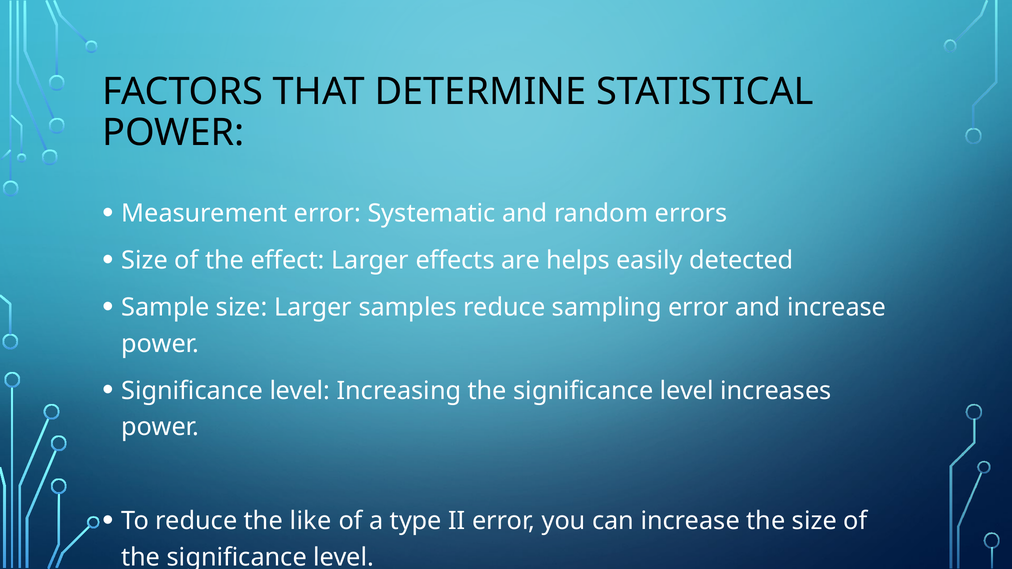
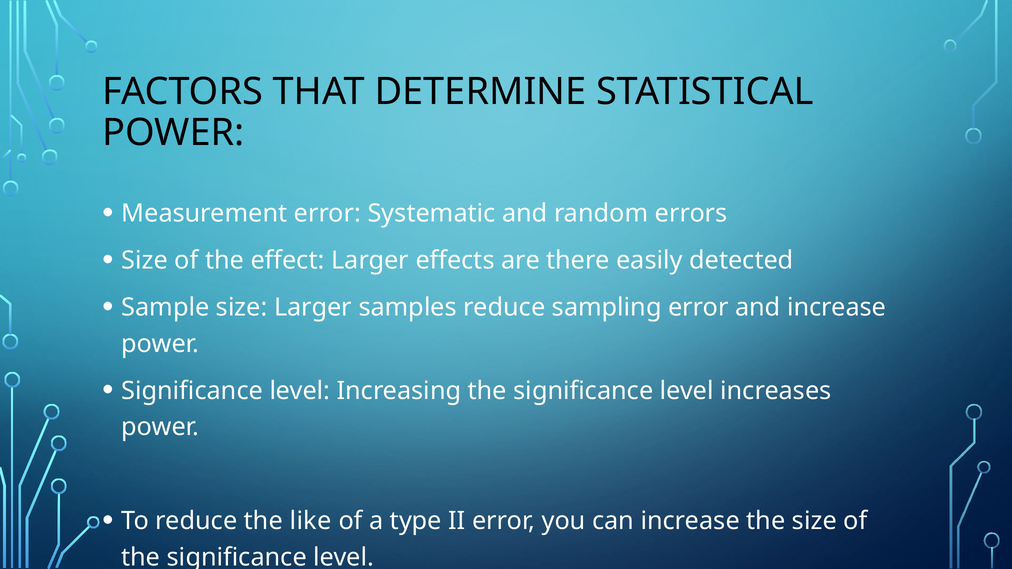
helps: helps -> there
